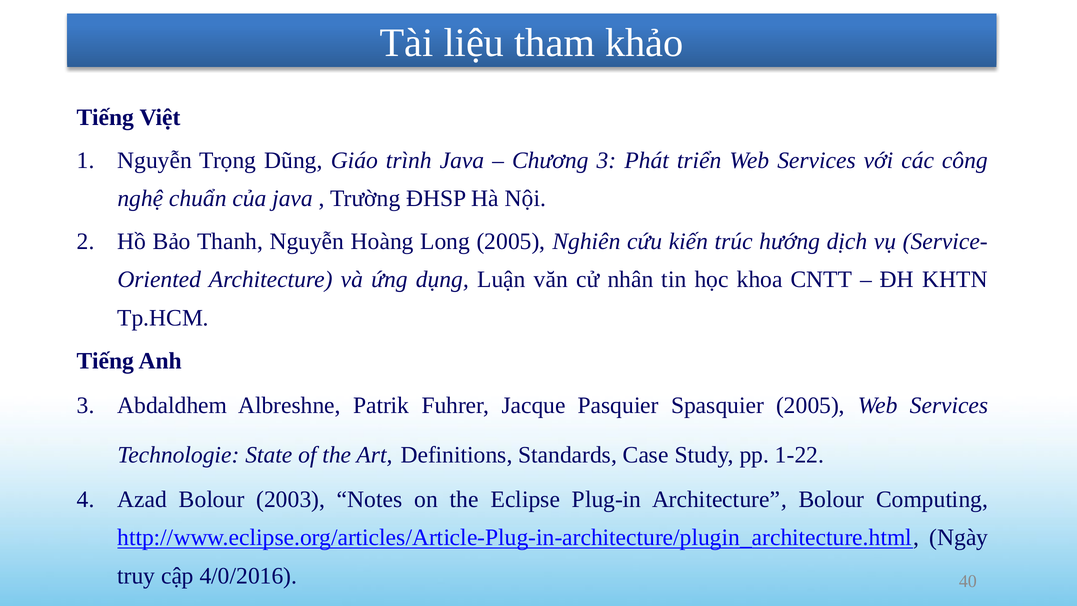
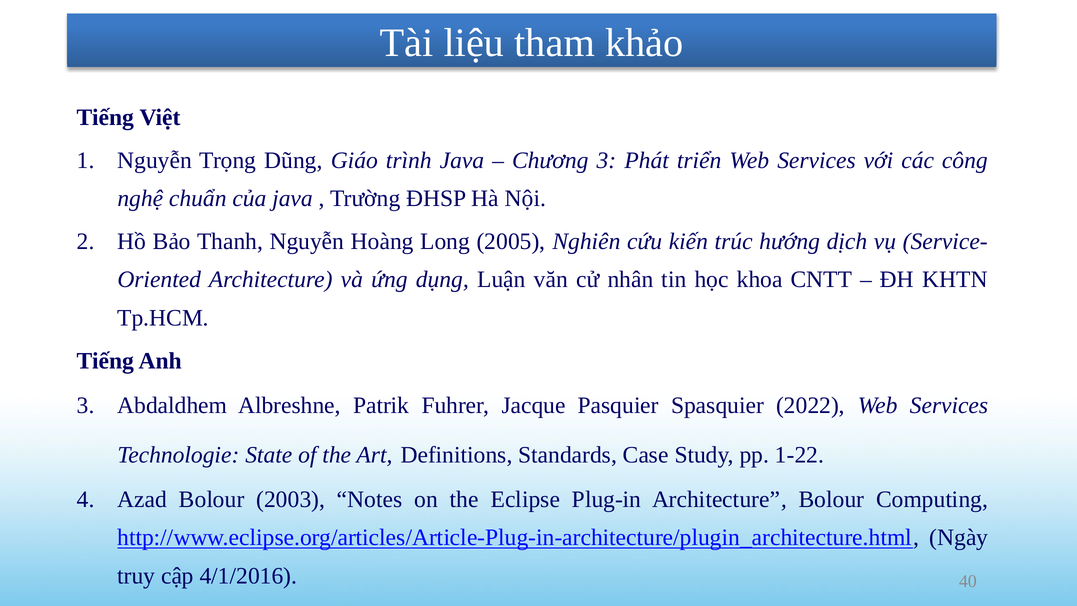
Spasquier 2005: 2005 -> 2022
4/0/2016: 4/0/2016 -> 4/1/2016
